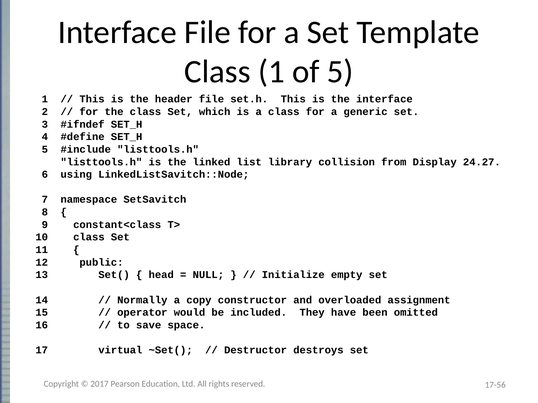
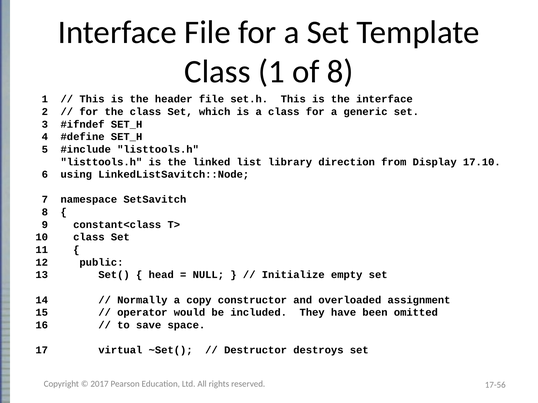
of 5: 5 -> 8
collision: collision -> direction
24.27: 24.27 -> 17.10
